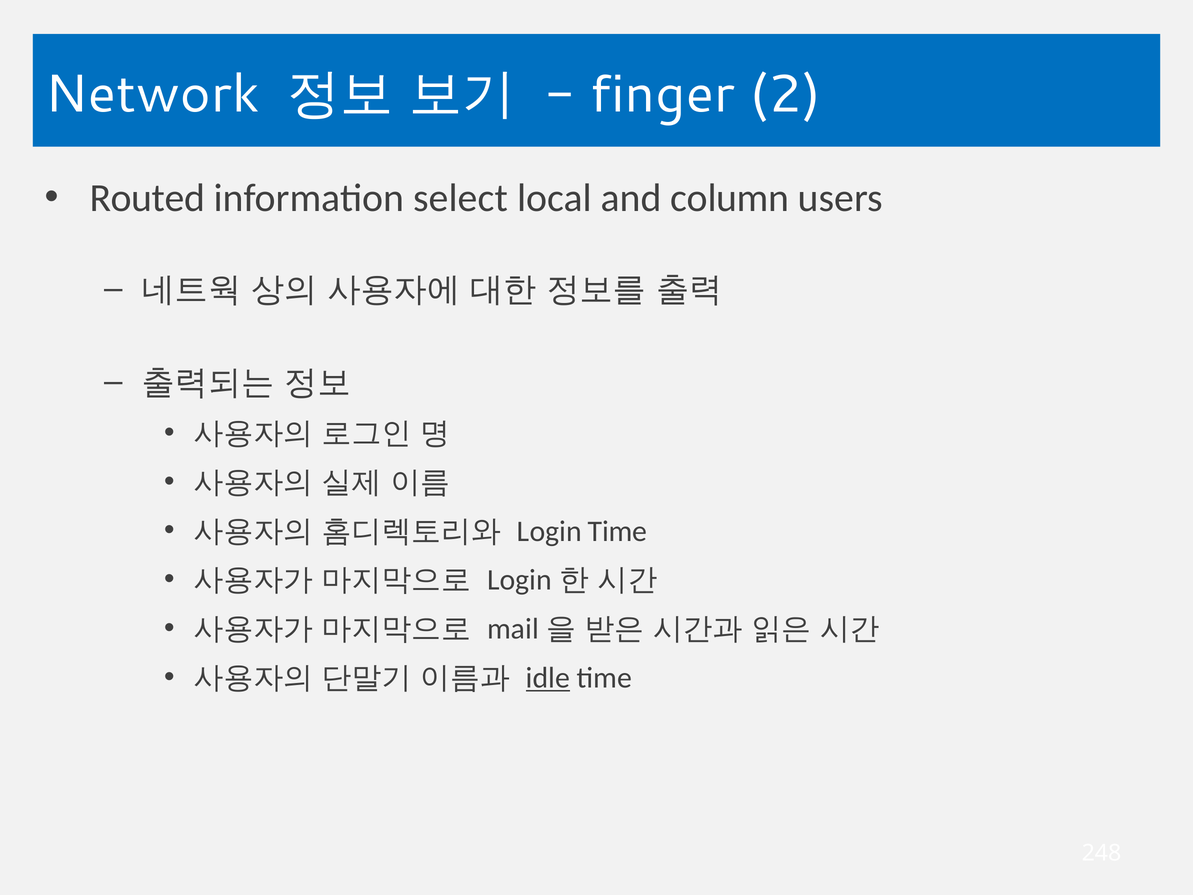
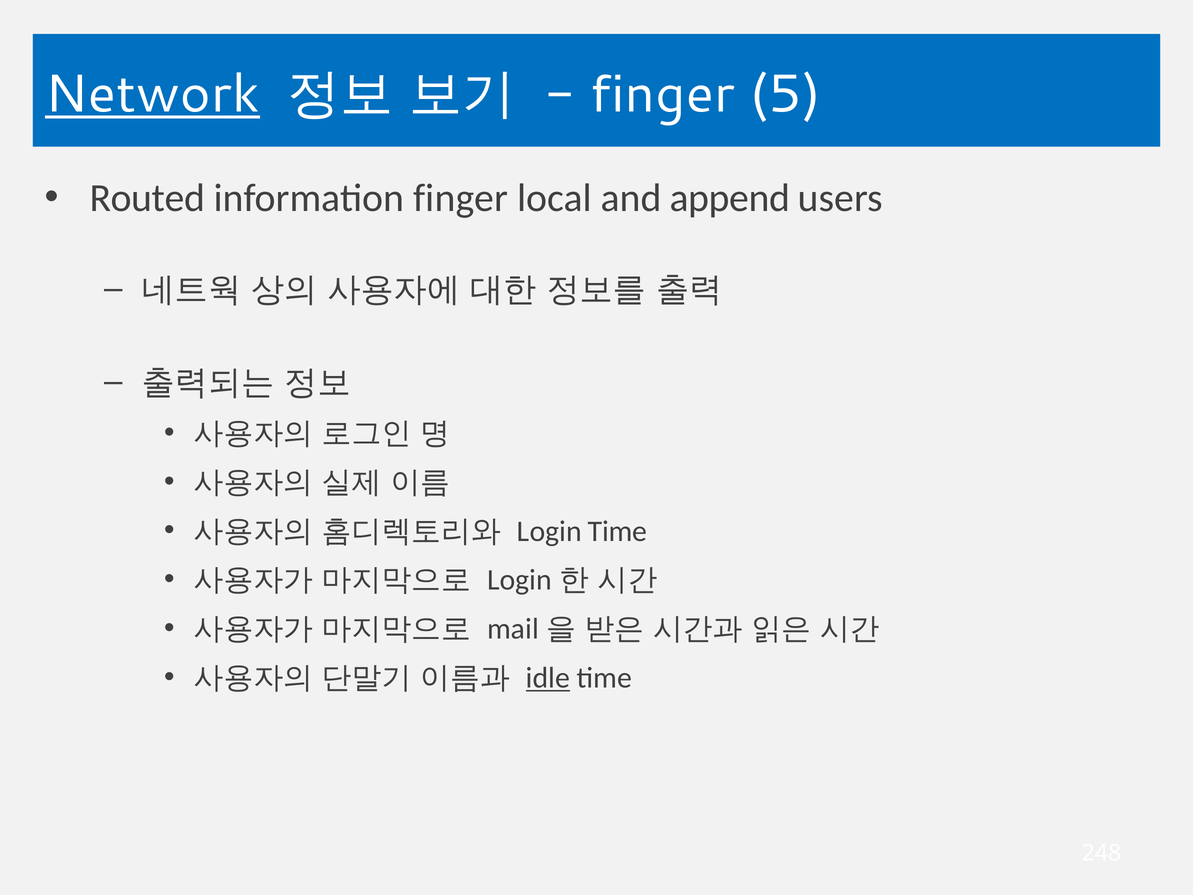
Network underline: none -> present
2: 2 -> 5
information select: select -> finger
column: column -> append
